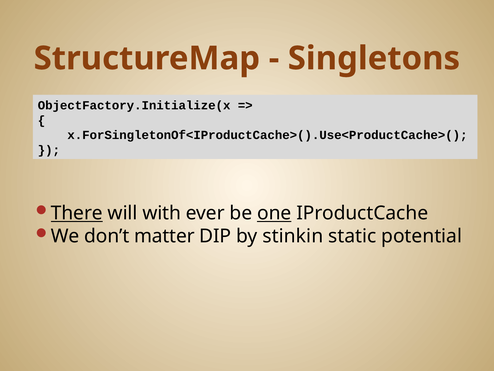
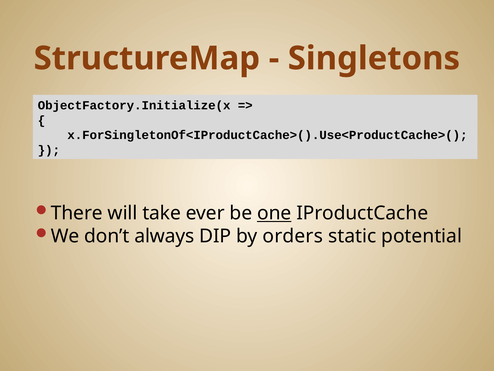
There underline: present -> none
with: with -> take
matter: matter -> always
stinkin: stinkin -> orders
